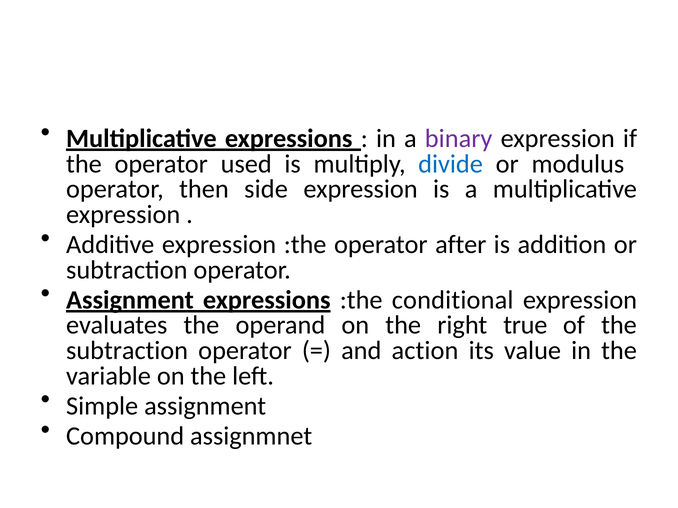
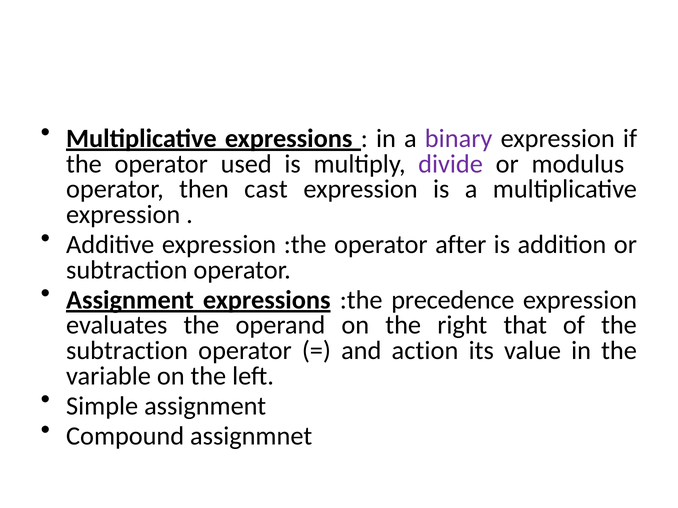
divide colour: blue -> purple
side: side -> cast
conditional: conditional -> precedence
true: true -> that
